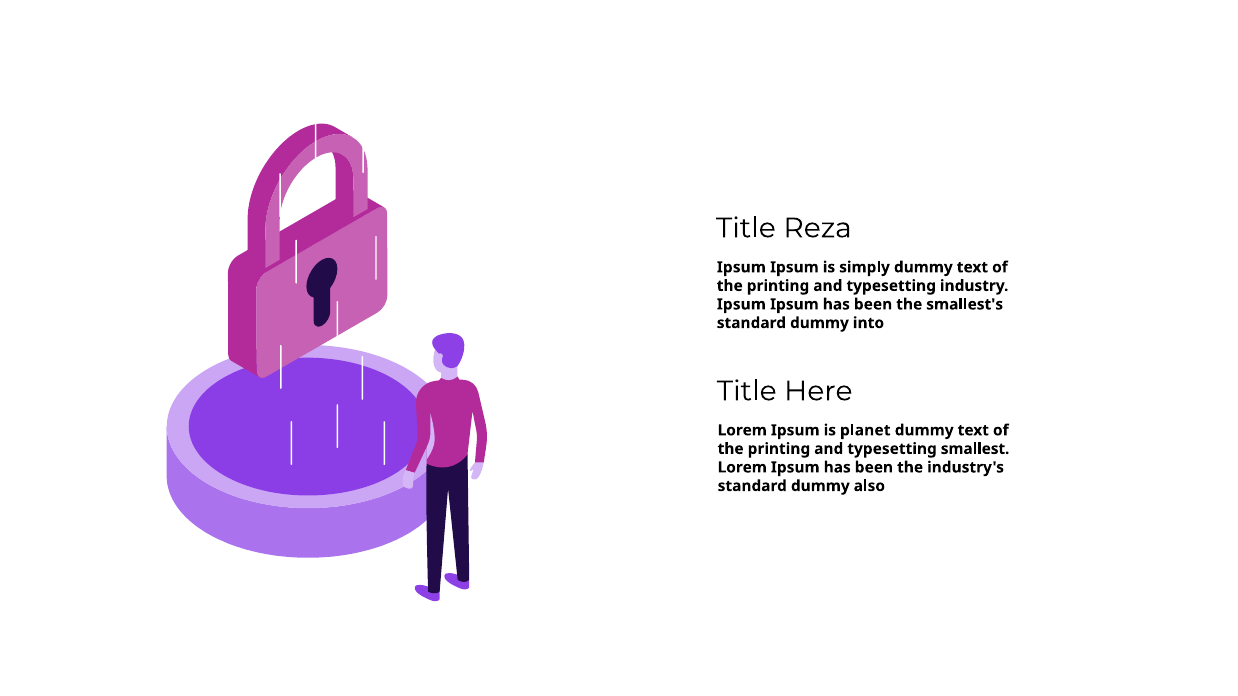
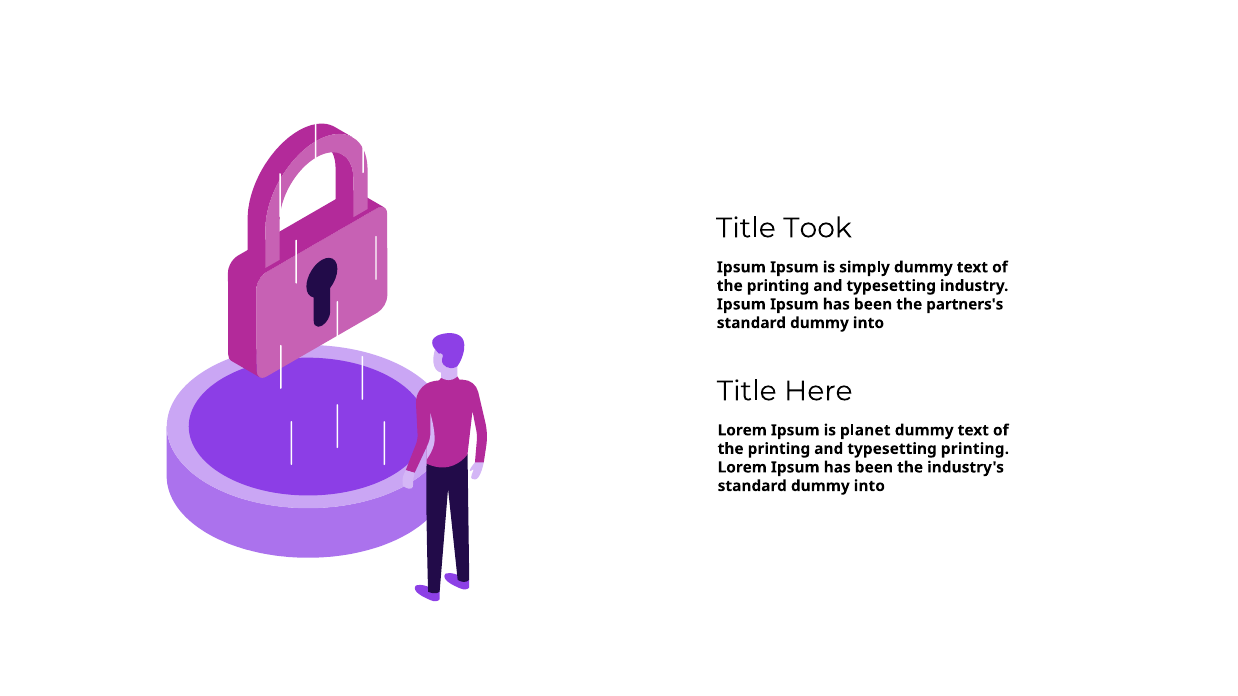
Reza: Reza -> Took
smallest's: smallest's -> partners's
typesetting smallest: smallest -> printing
also at (869, 486): also -> into
